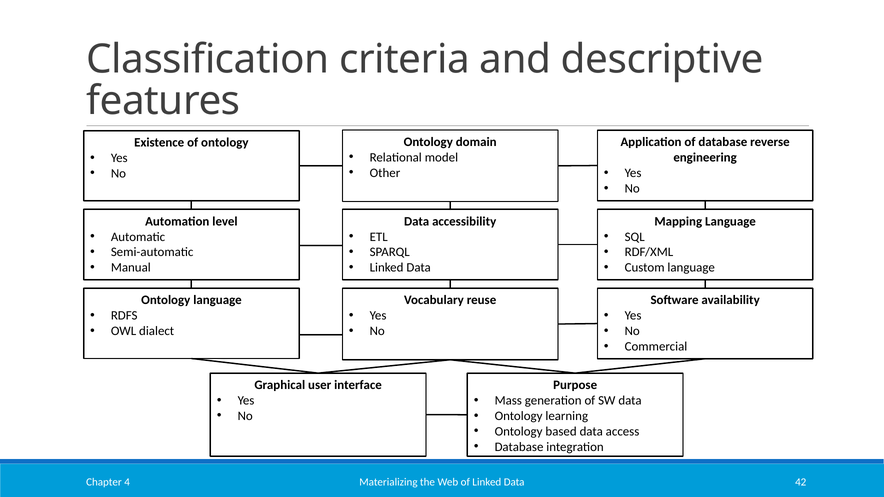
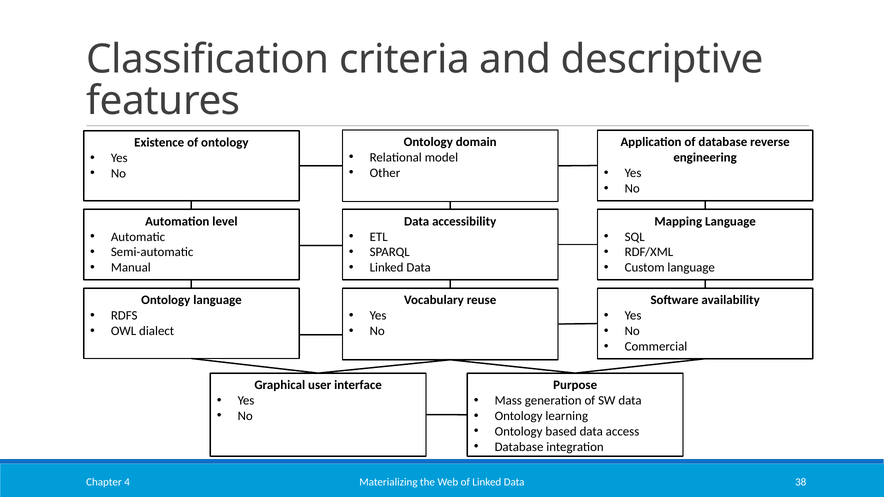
42: 42 -> 38
